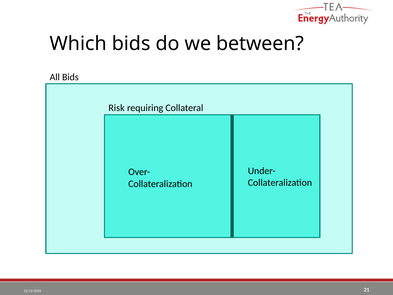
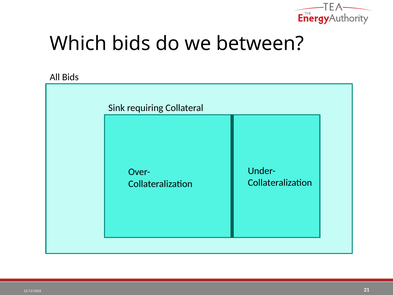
Risk: Risk -> Sink
